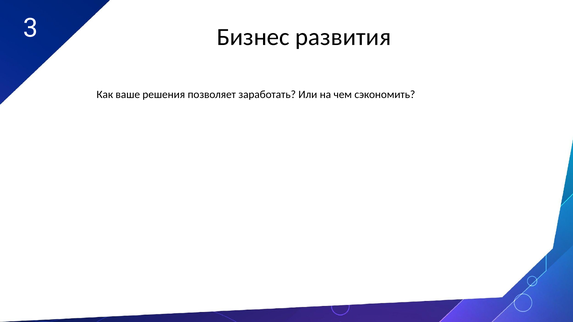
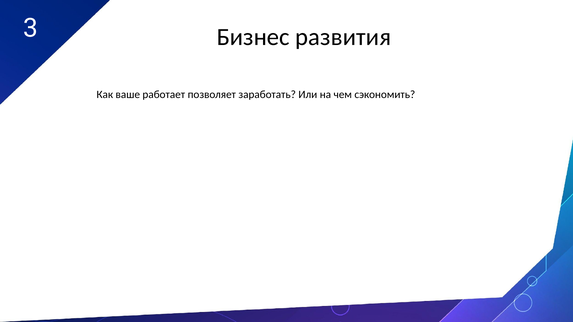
решения: решения -> работает
